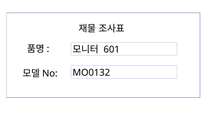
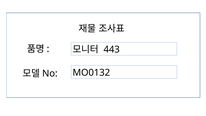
601: 601 -> 443
